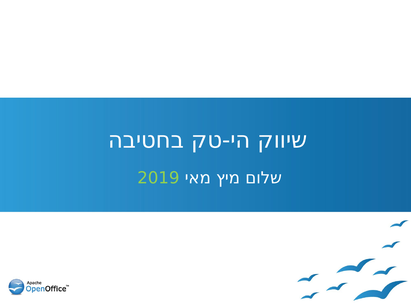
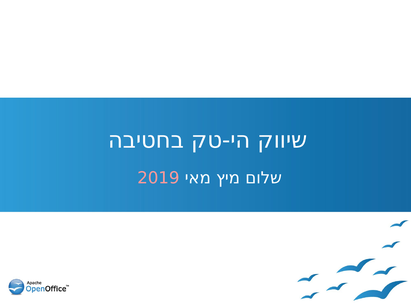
2019 colour: light green -> pink
